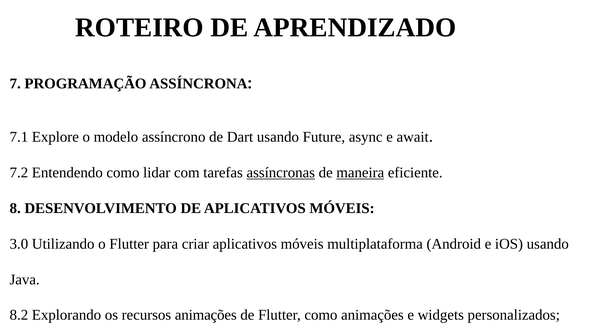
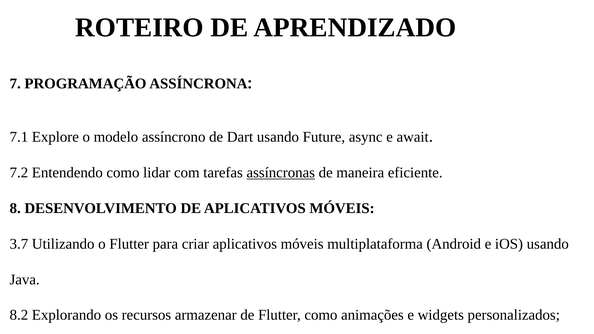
maneira underline: present -> none
3.0: 3.0 -> 3.7
recursos animações: animações -> armazenar
